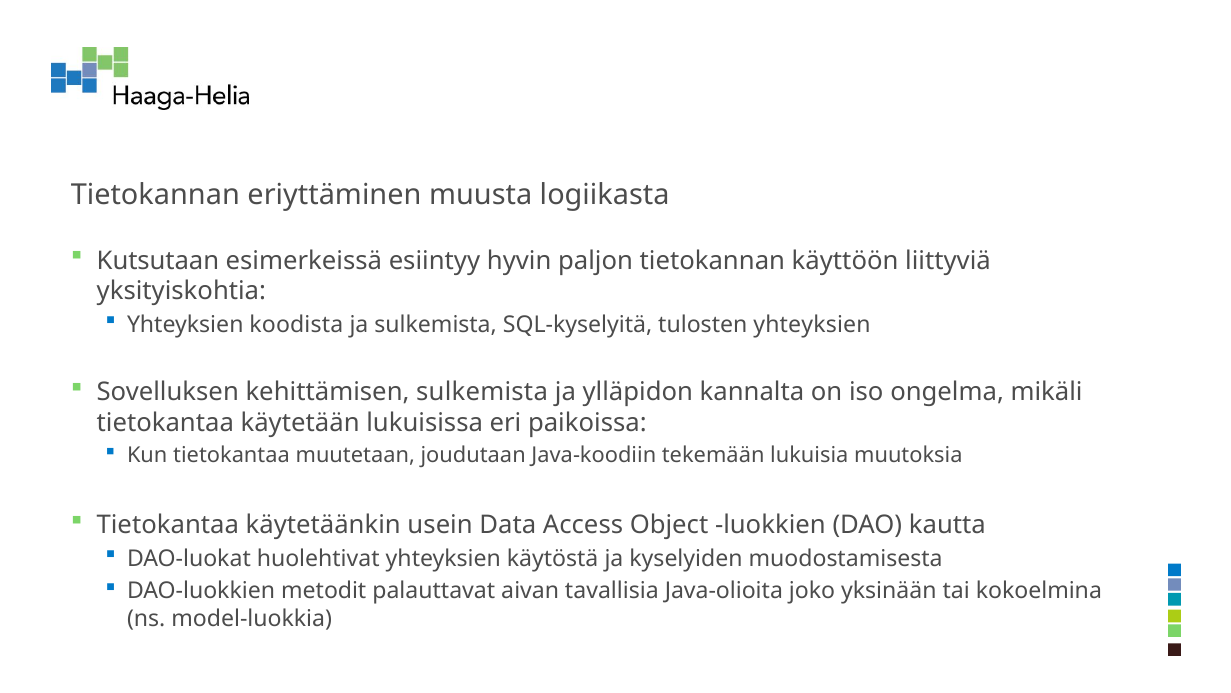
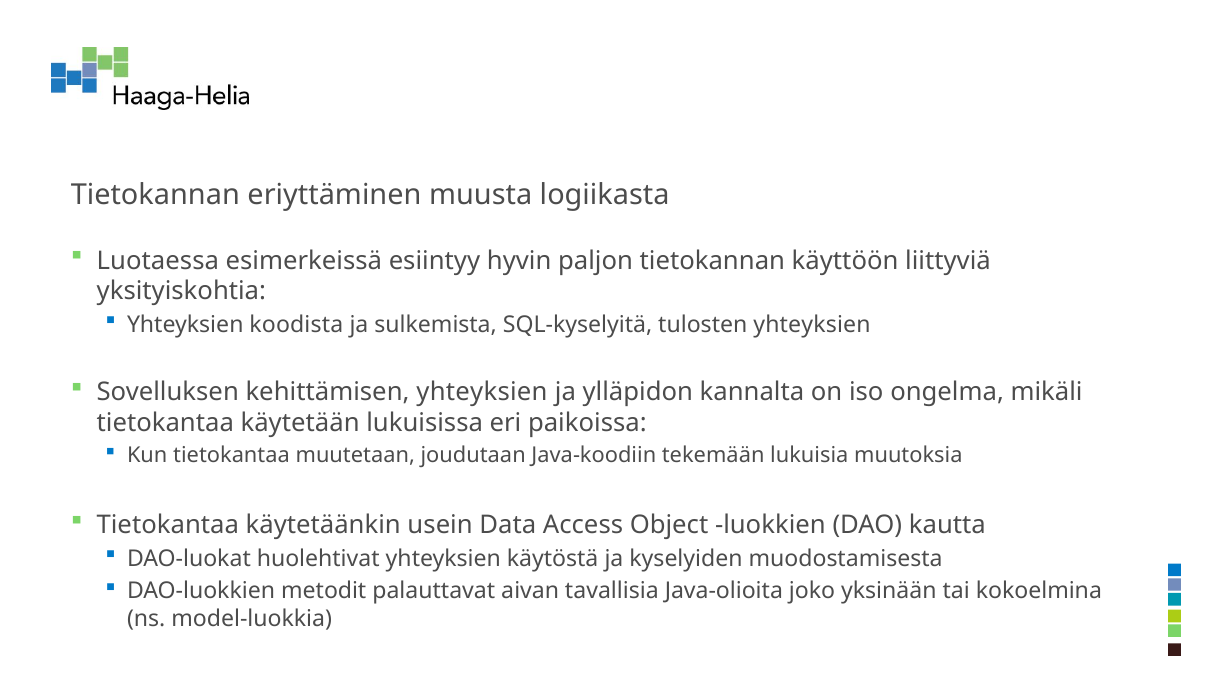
Kutsutaan: Kutsutaan -> Luotaessa
kehittämisen sulkemista: sulkemista -> yhteyksien
